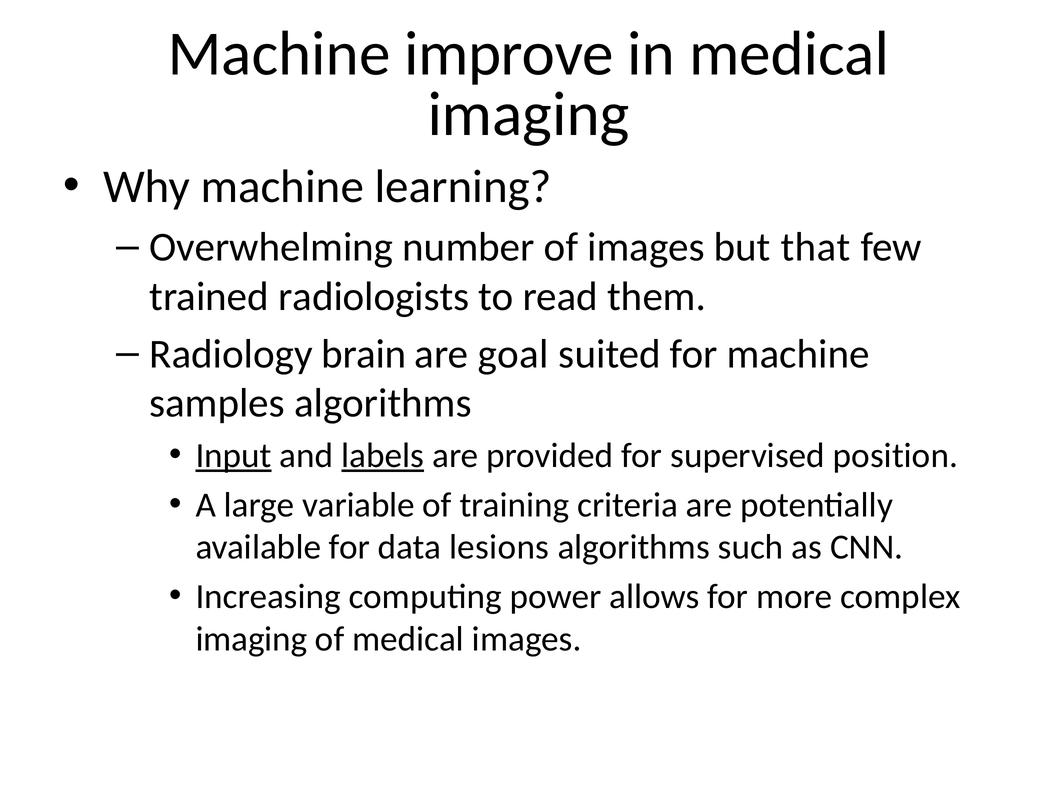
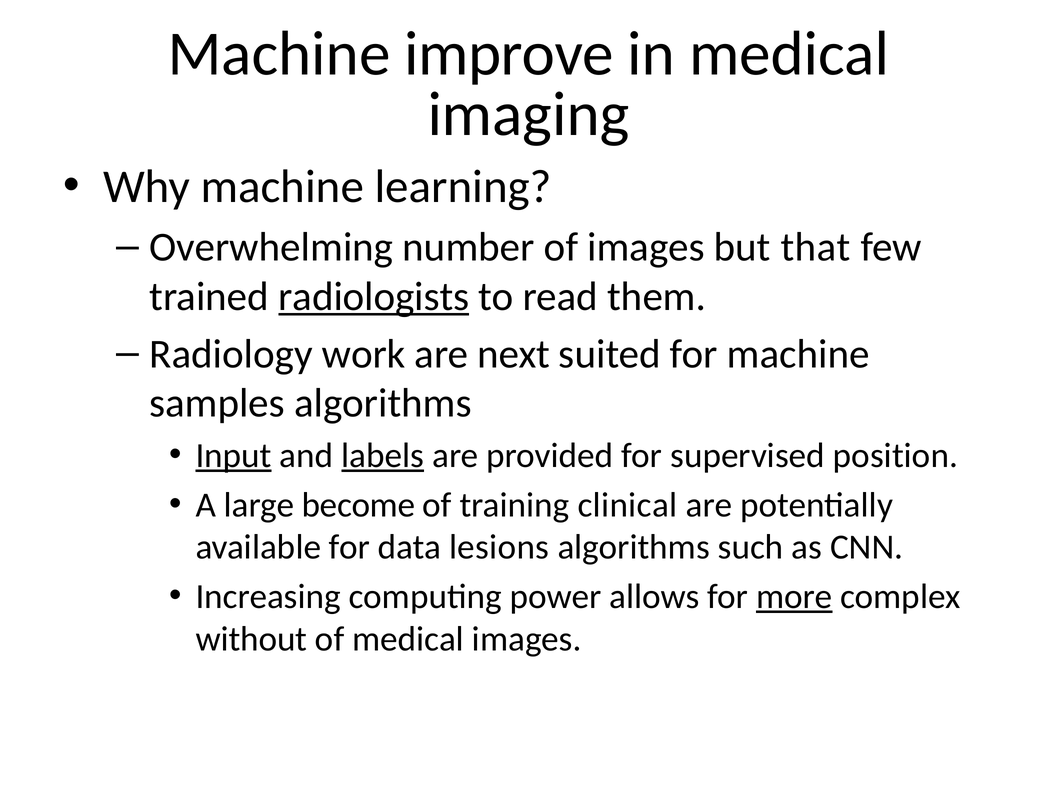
radiologists underline: none -> present
brain: brain -> work
goal: goal -> next
variable: variable -> become
criteria: criteria -> clinical
more underline: none -> present
imaging at (251, 639): imaging -> without
